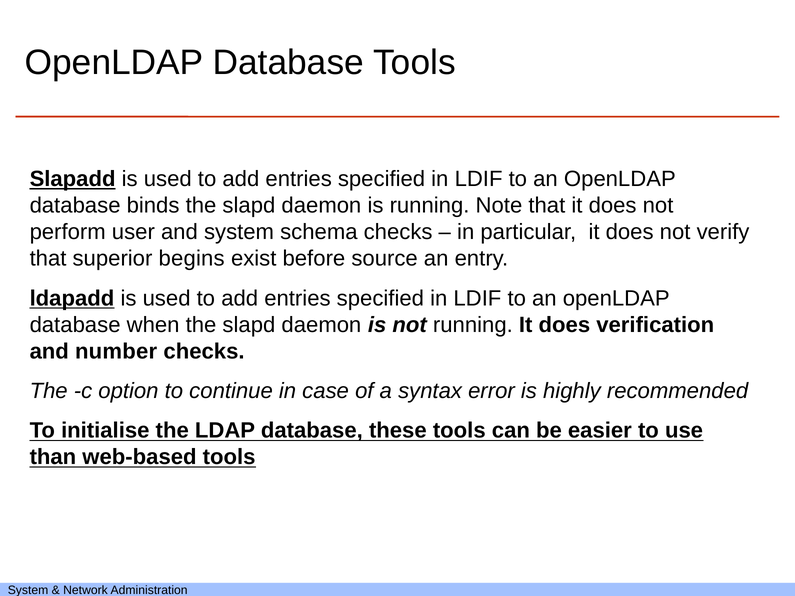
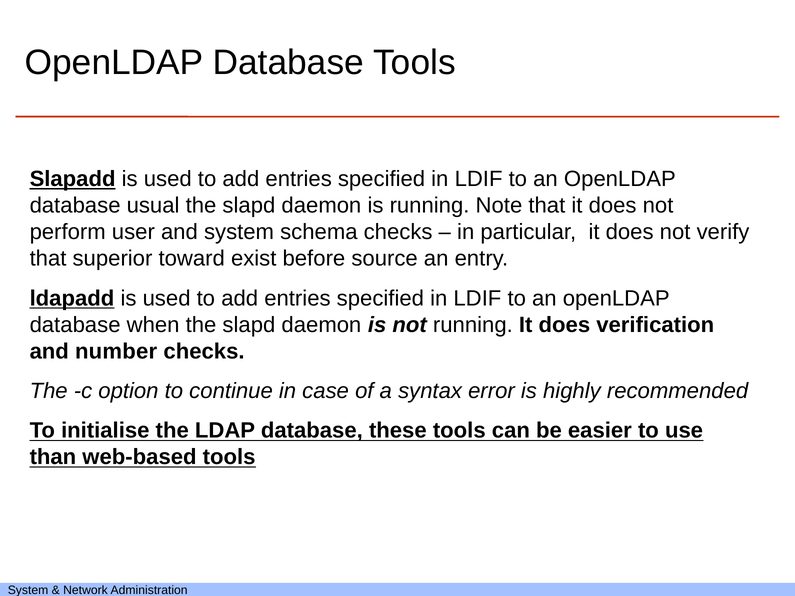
binds: binds -> usual
begins: begins -> toward
